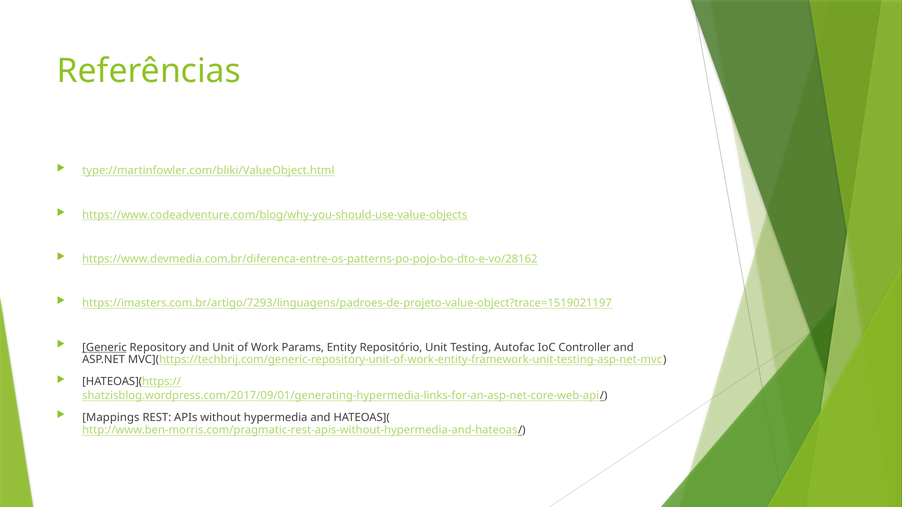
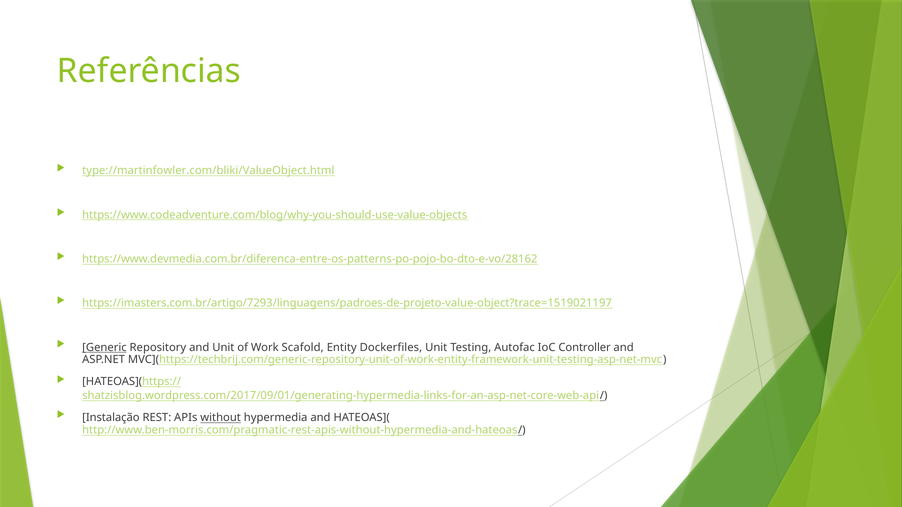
Params: Params -> Scafold
Repositório: Repositório -> Dockerfiles
Mappings: Mappings -> Instalação
without underline: none -> present
